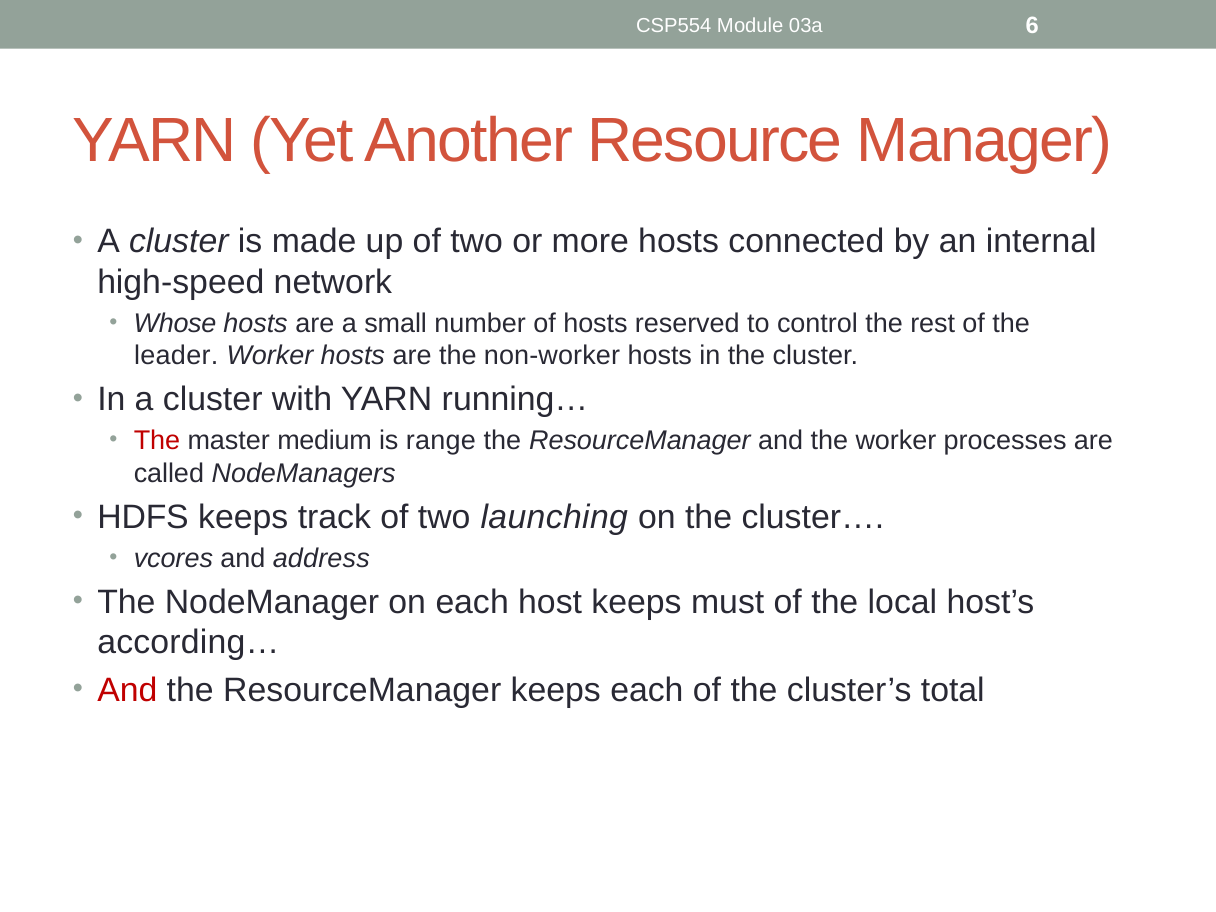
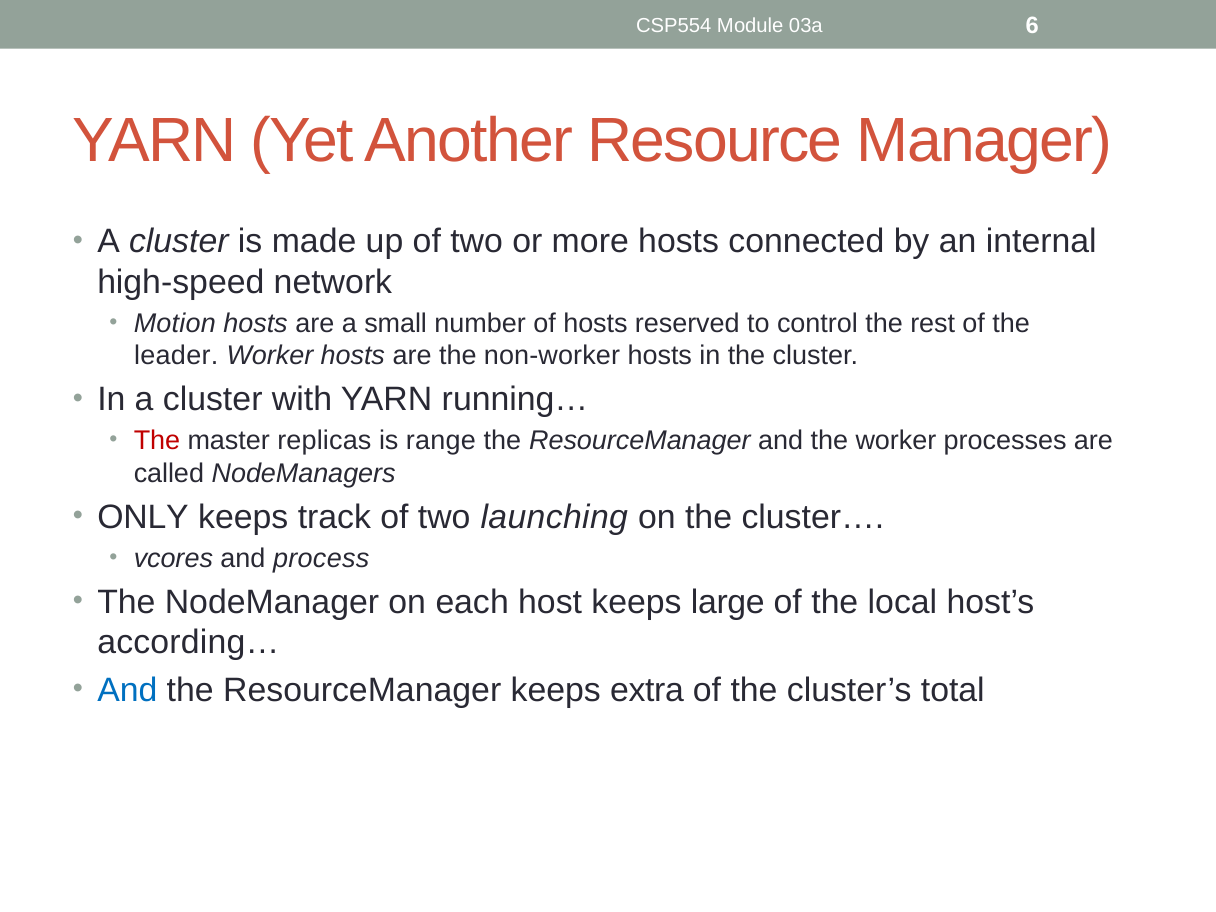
Whose: Whose -> Motion
medium: medium -> replicas
HDFS: HDFS -> ONLY
address: address -> process
must: must -> large
And at (127, 690) colour: red -> blue
keeps each: each -> extra
